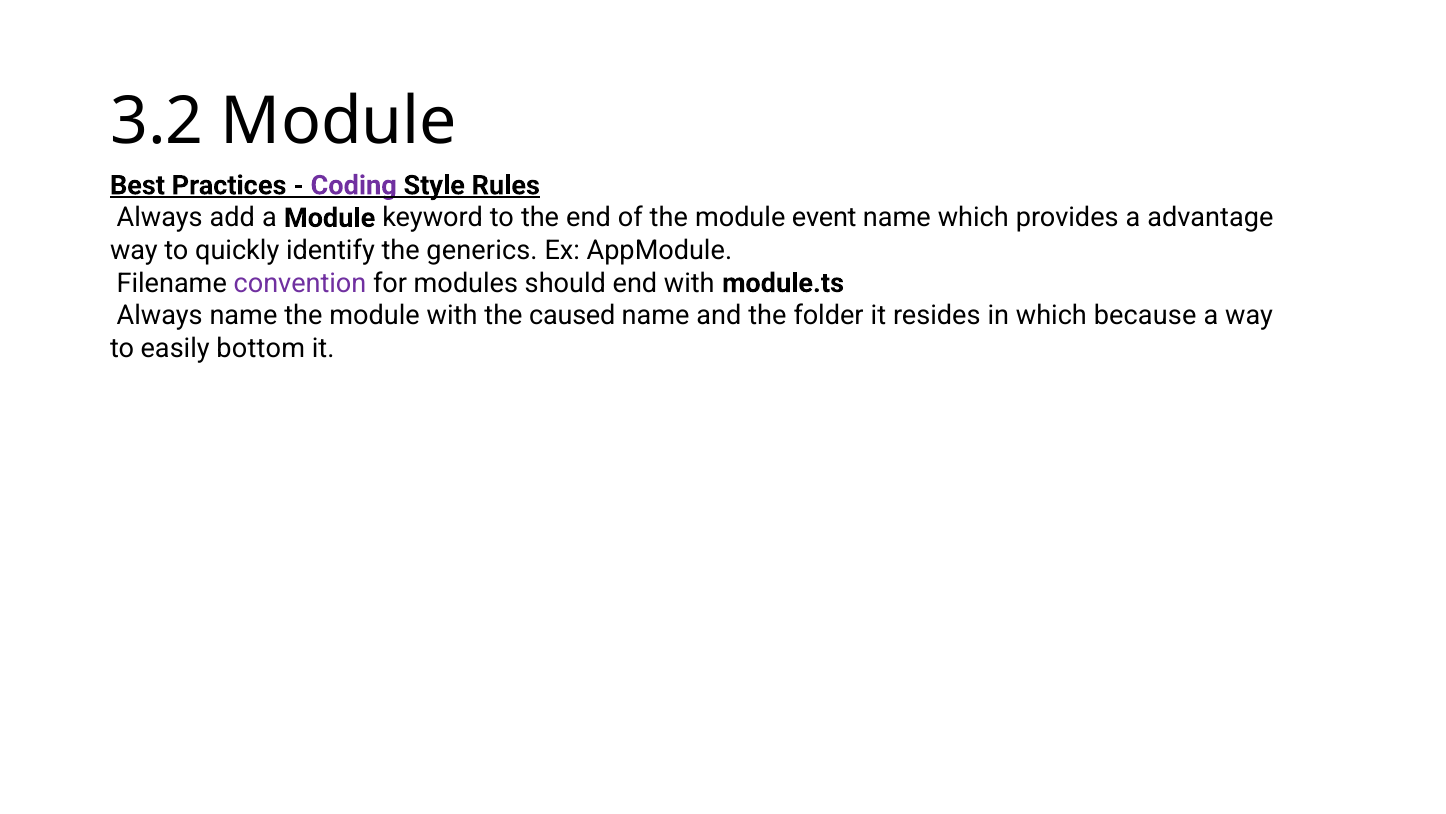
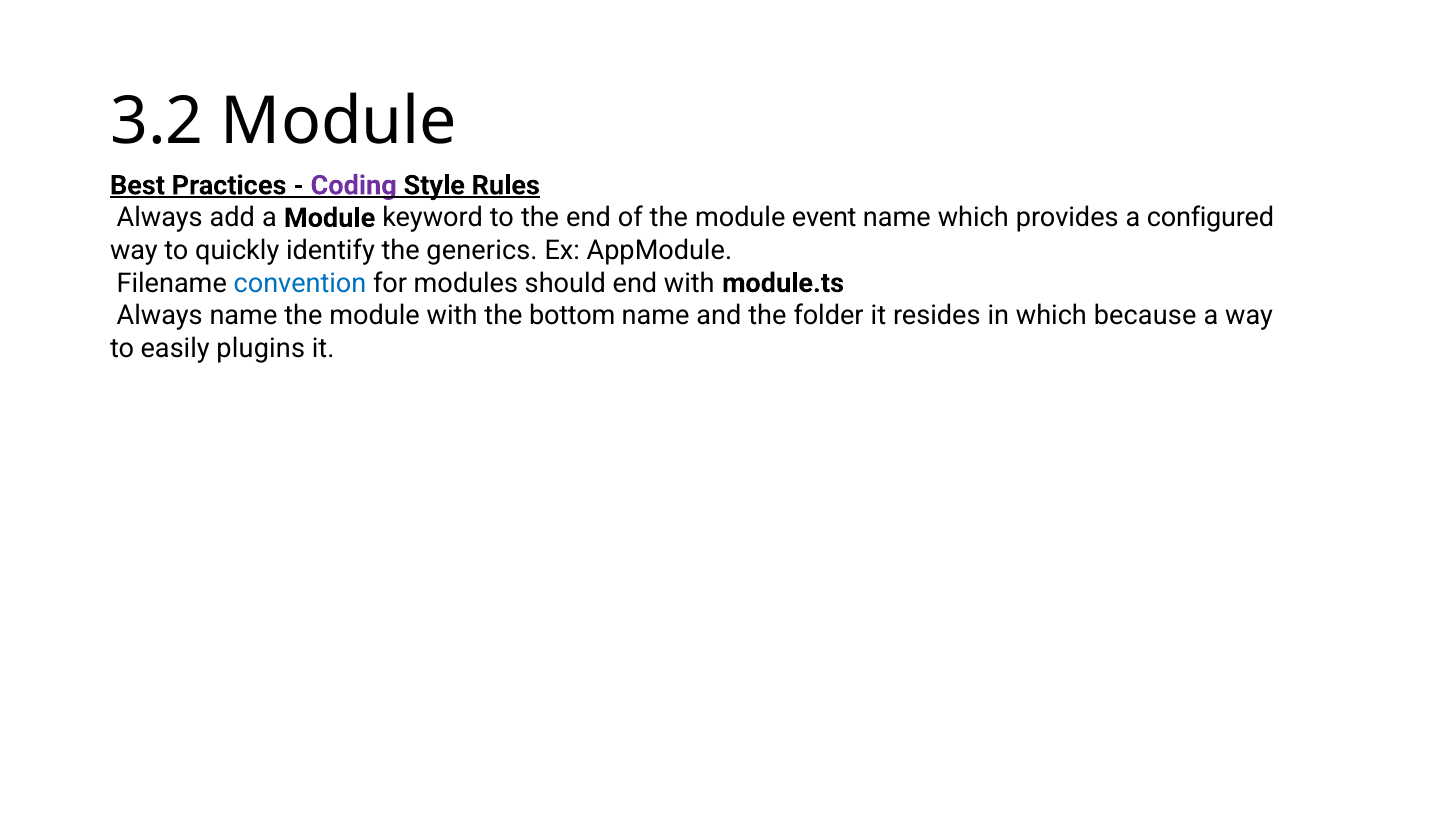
advantage: advantage -> configured
convention colour: purple -> blue
caused: caused -> bottom
bottom: bottom -> plugins
